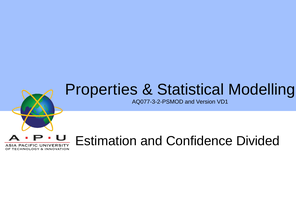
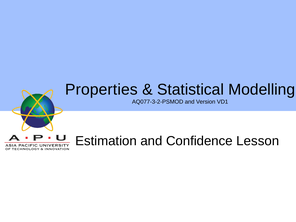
Divided: Divided -> Lesson
